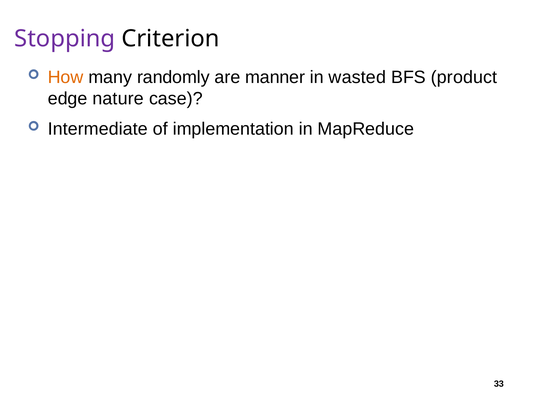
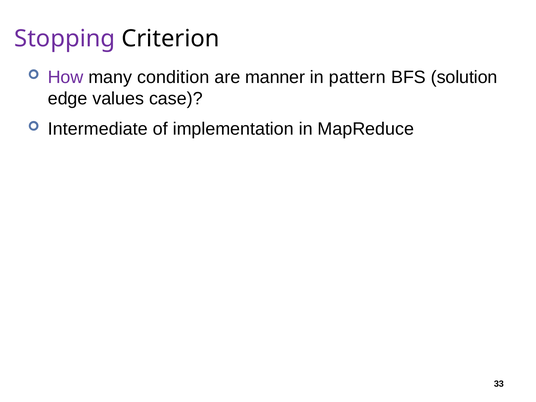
How colour: orange -> purple
randomly: randomly -> condition
wasted: wasted -> pattern
product: product -> solution
nature: nature -> values
